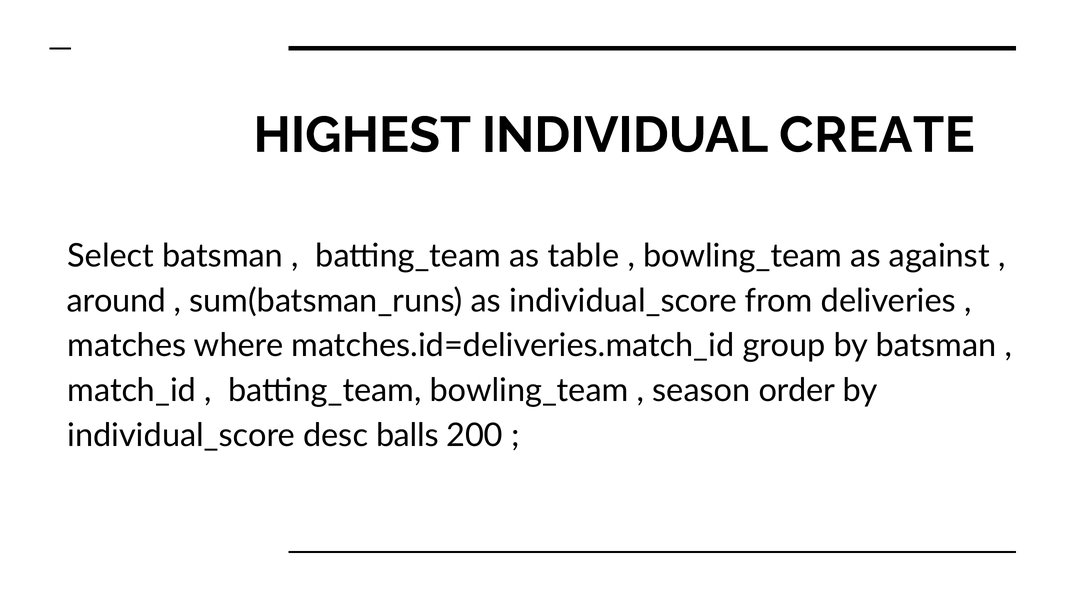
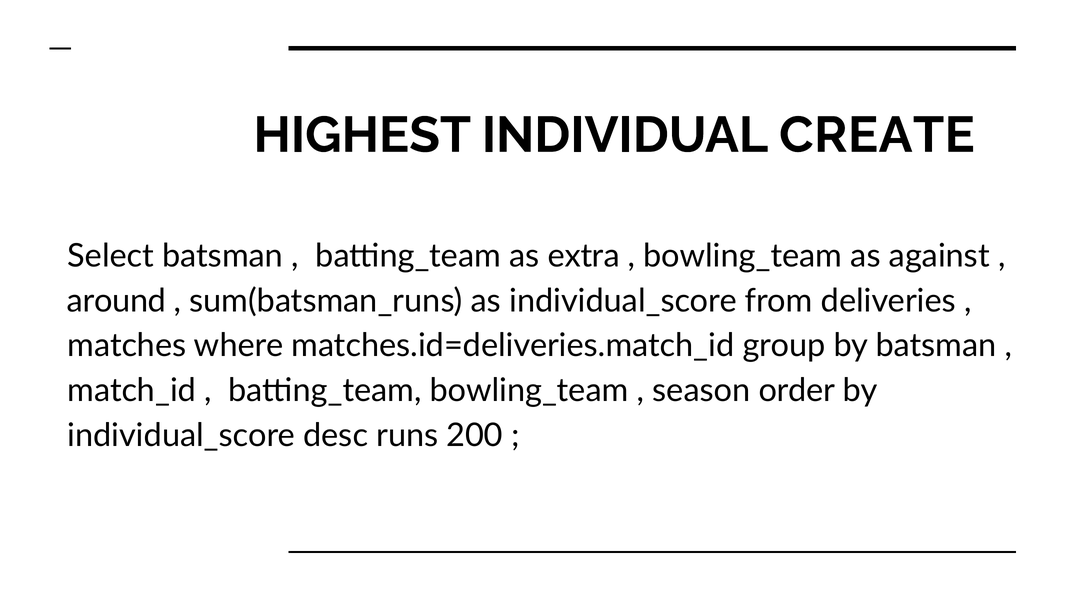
table: table -> extra
balls: balls -> runs
